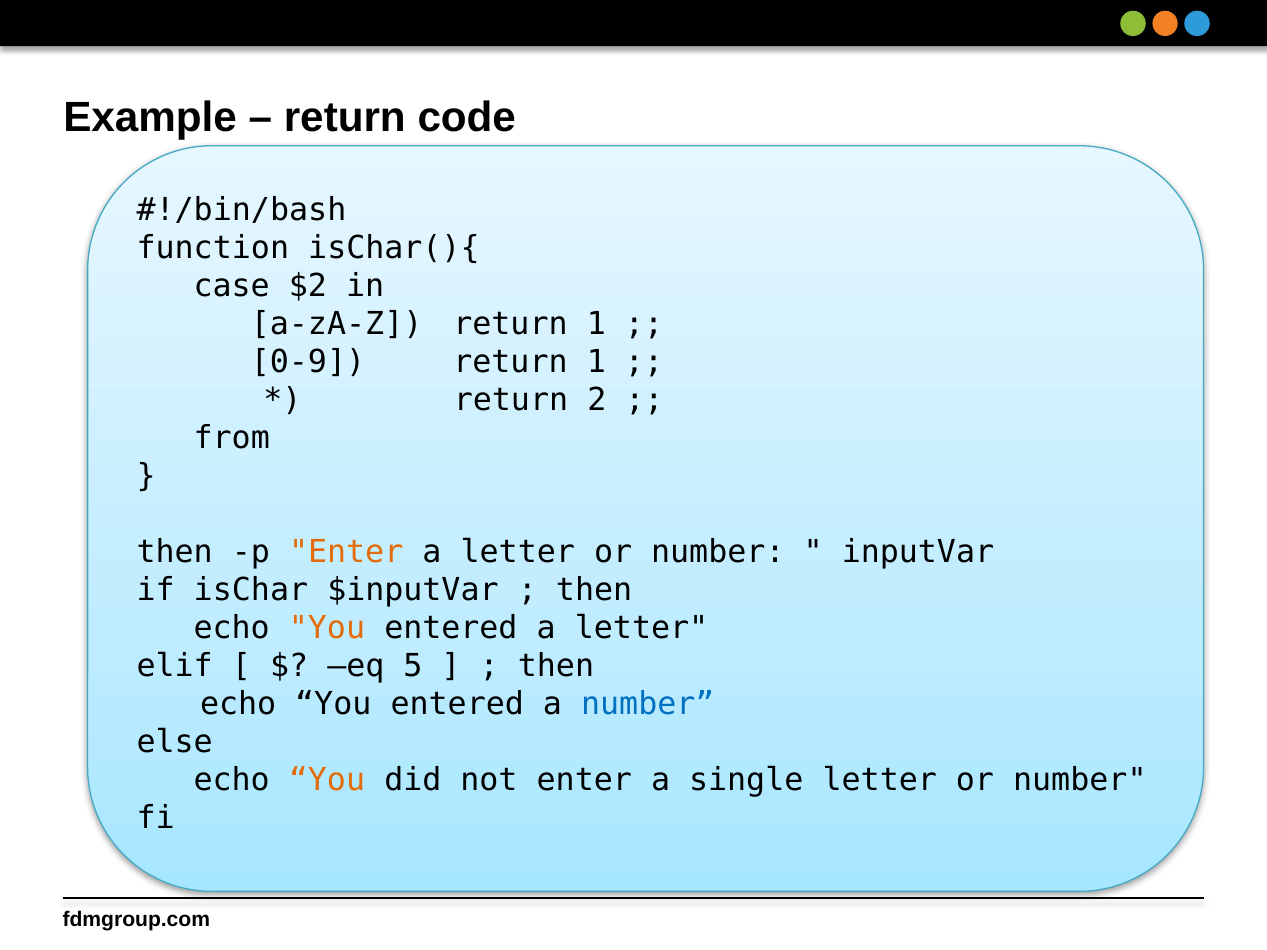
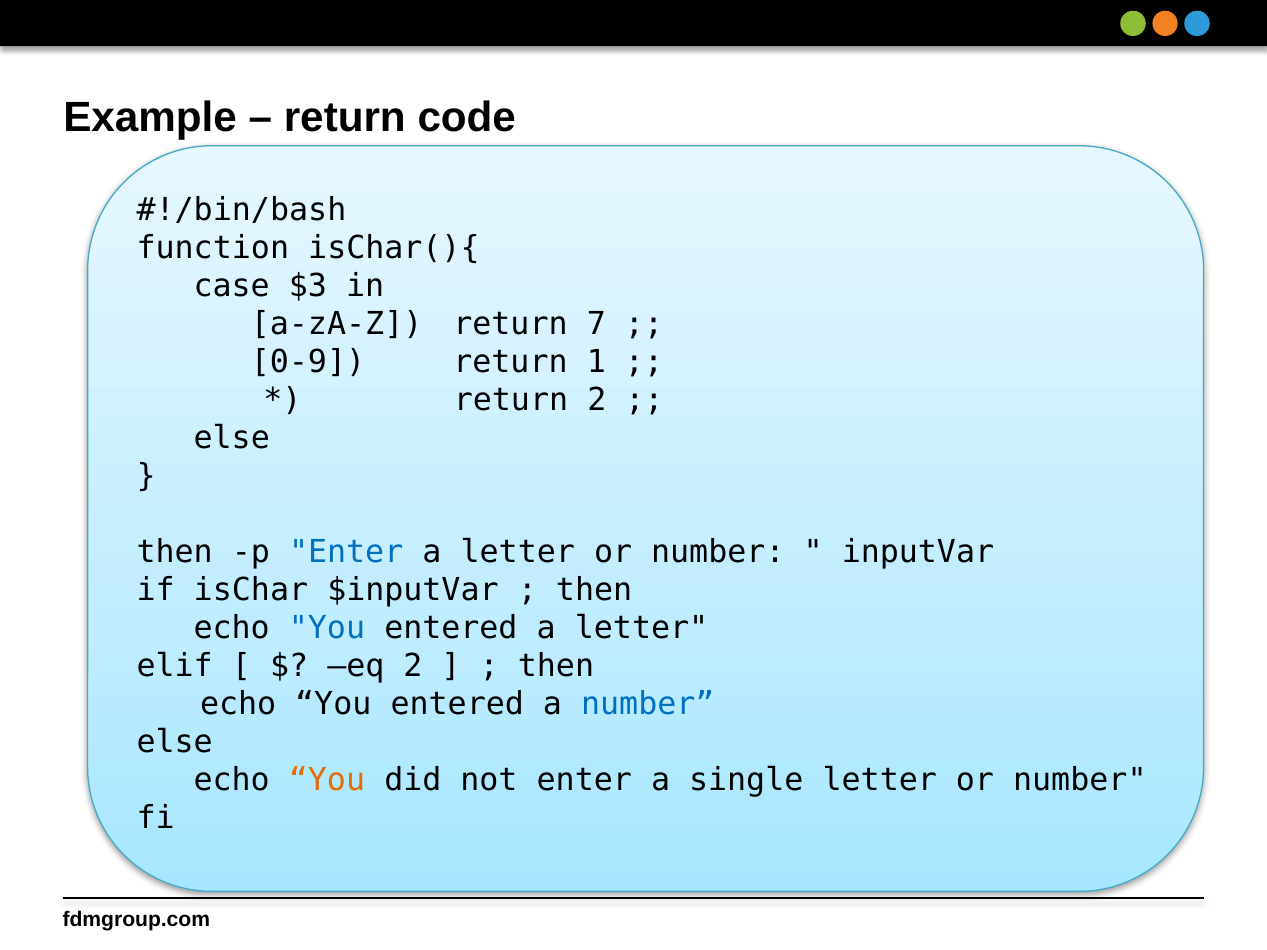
$2: $2 -> $3
a-zA-Z return 1: 1 -> 7
from at (232, 438): from -> else
Enter at (346, 552) colour: orange -> blue
You at (327, 628) colour: orange -> blue
eq 5: 5 -> 2
